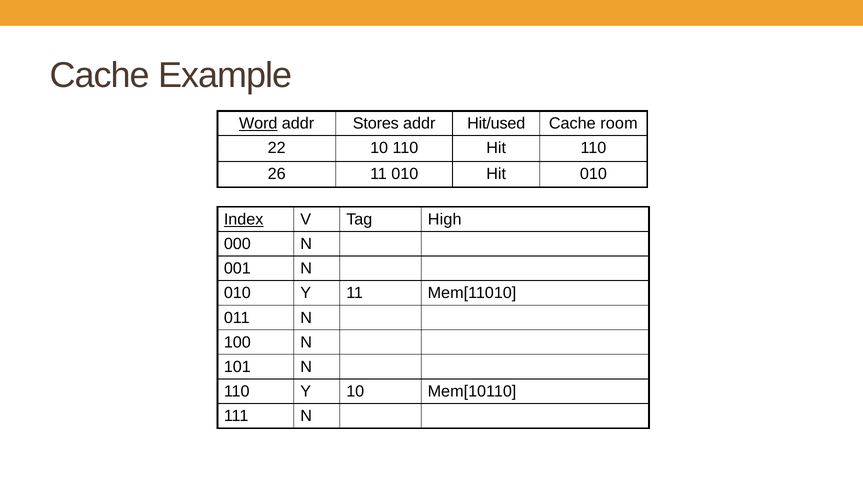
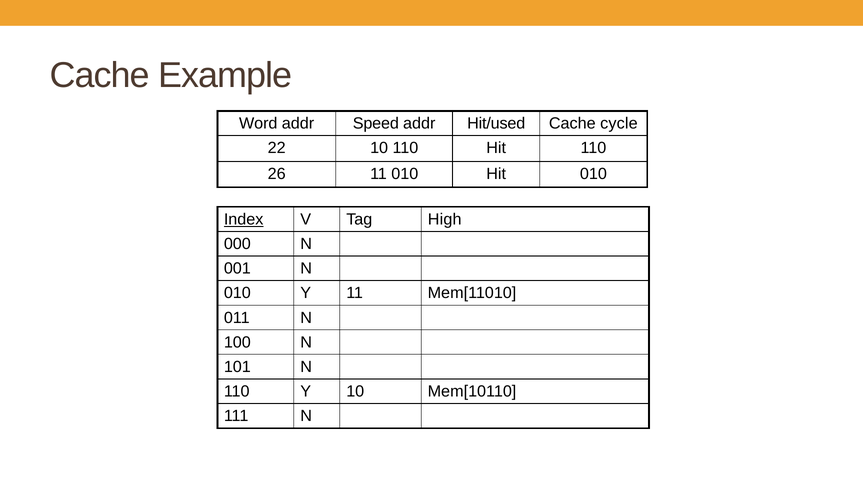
Word underline: present -> none
Stores: Stores -> Speed
room: room -> cycle
